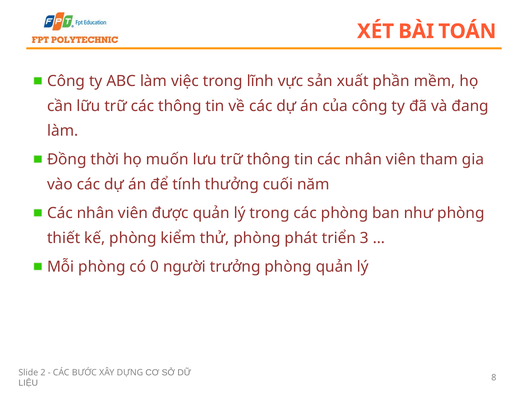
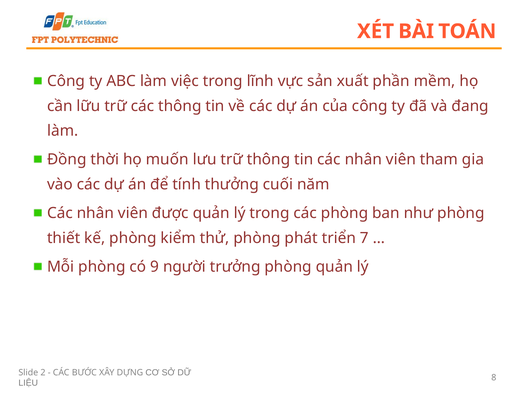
3: 3 -> 7
0: 0 -> 9
